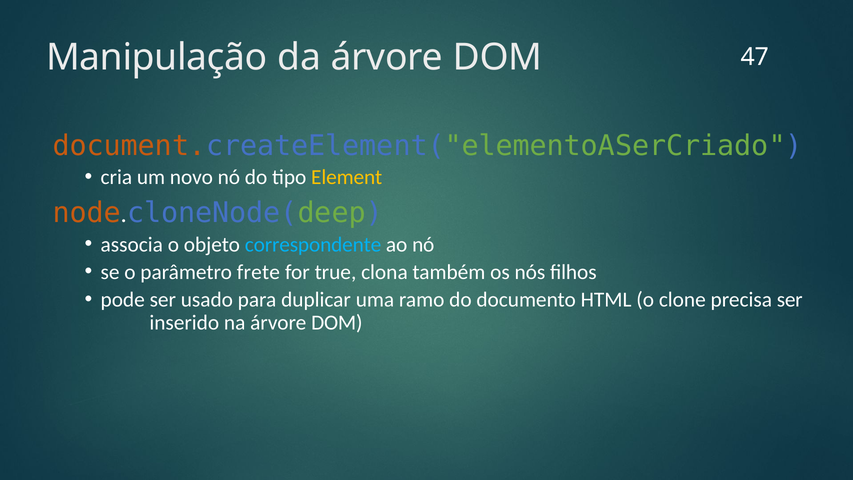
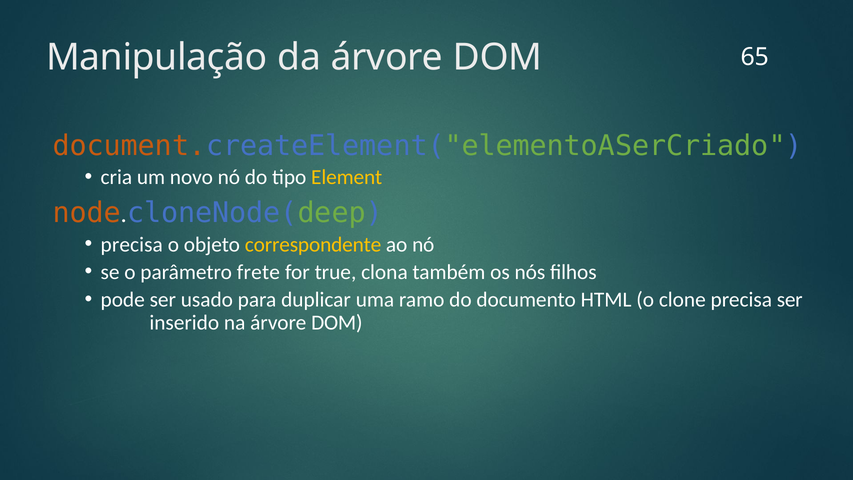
47: 47 -> 65
associa at (132, 244): associa -> precisa
correspondente colour: light blue -> yellow
